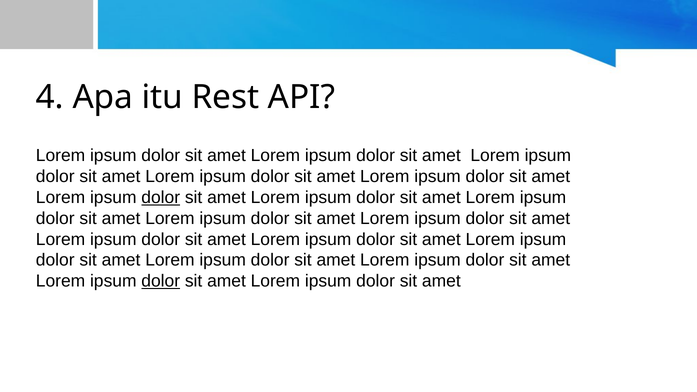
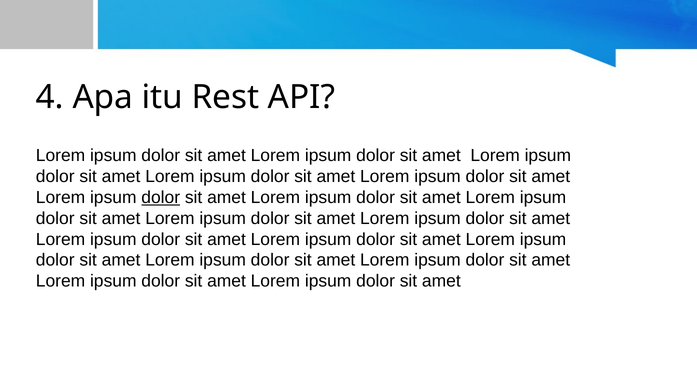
dolor at (161, 281) underline: present -> none
